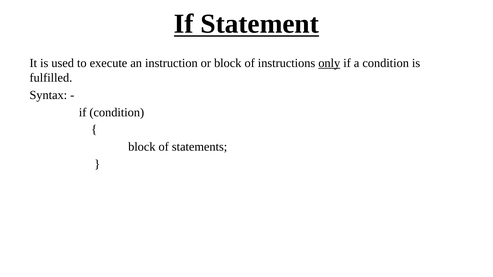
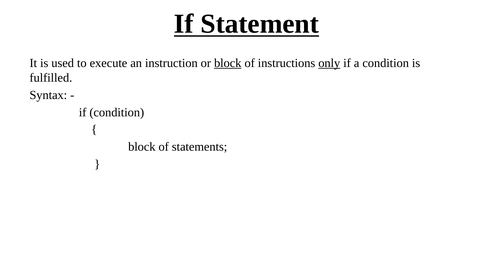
block at (228, 63) underline: none -> present
